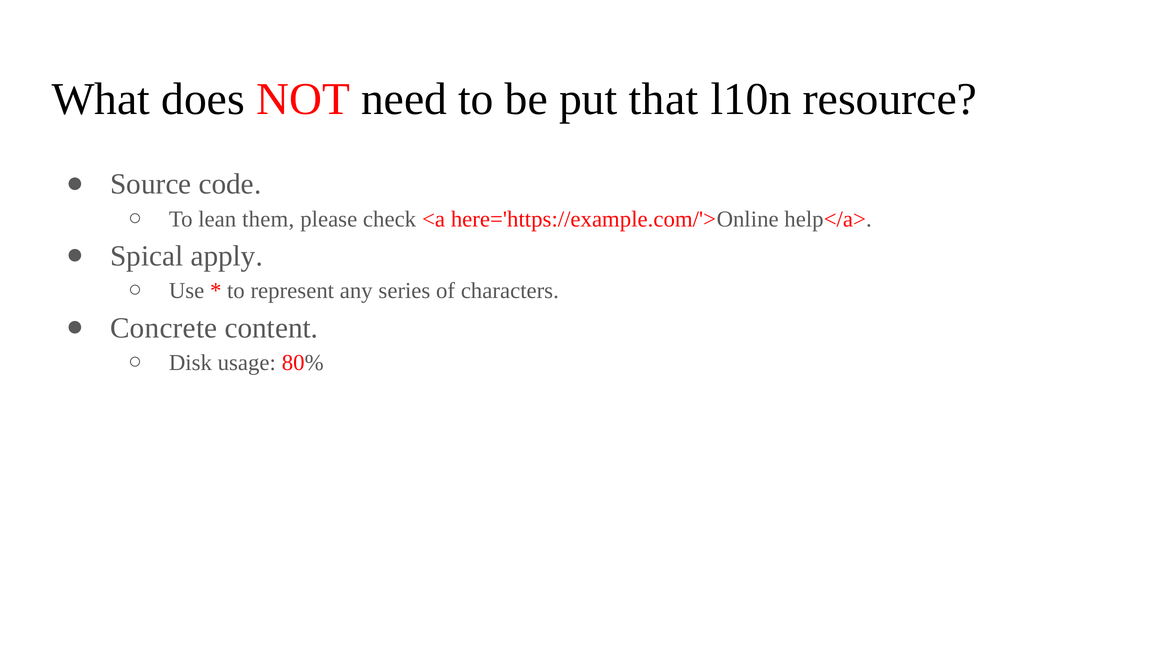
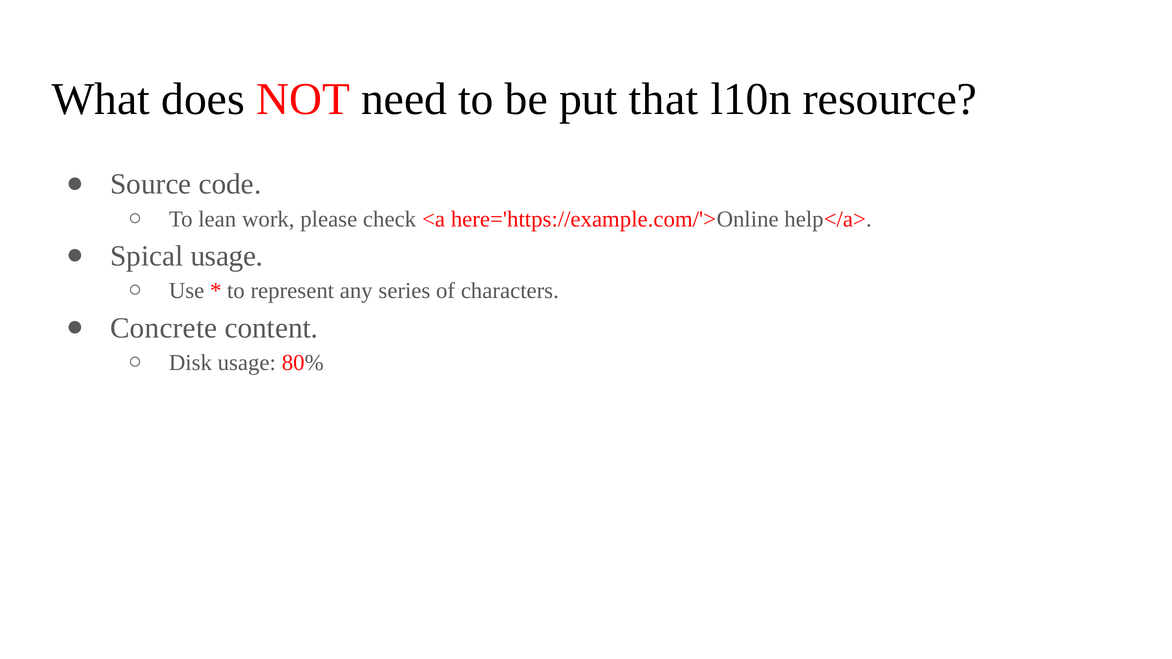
them: them -> work
Spical apply: apply -> usage
